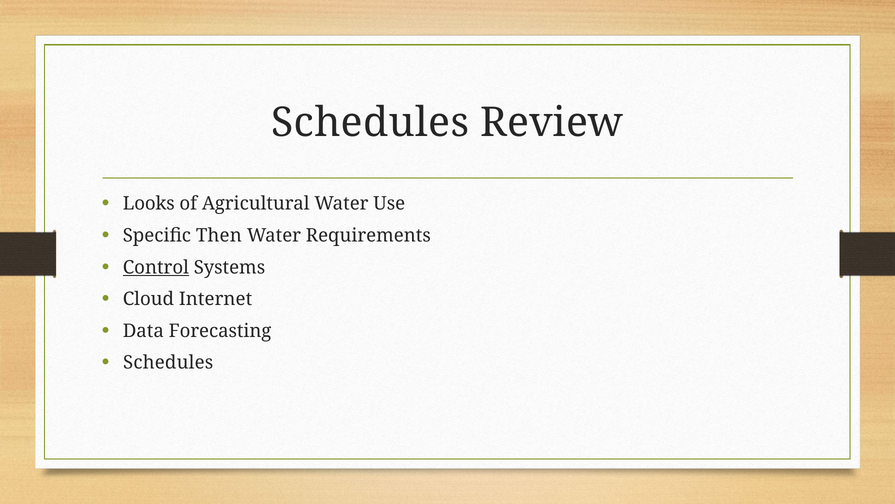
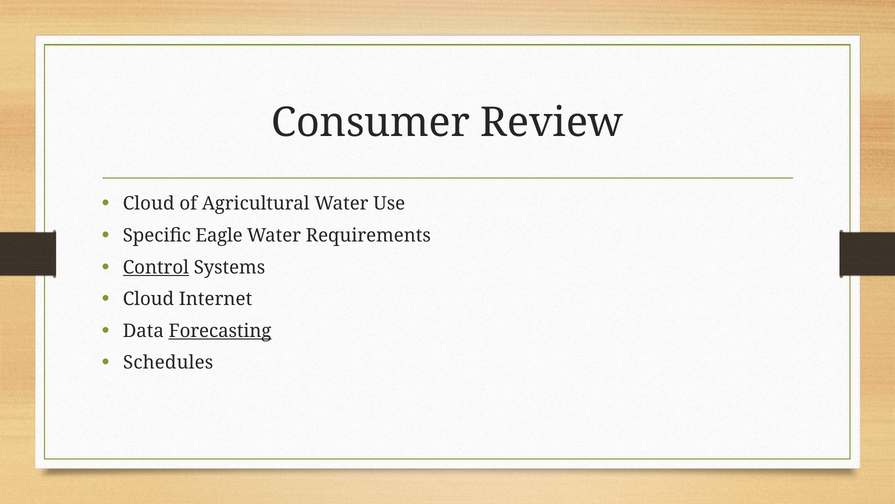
Schedules at (370, 123): Schedules -> Consumer
Looks at (149, 204): Looks -> Cloud
Then: Then -> Eagle
Forecasting underline: none -> present
